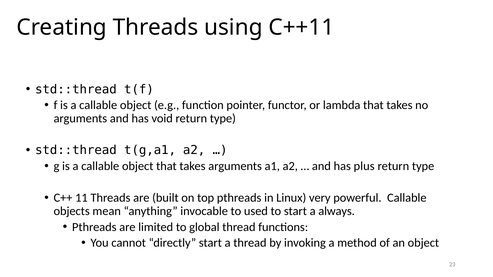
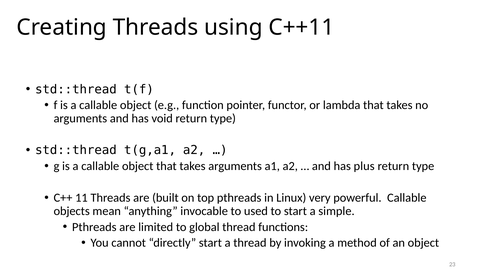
always: always -> simple
